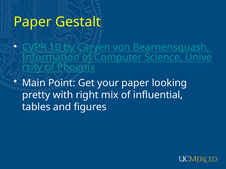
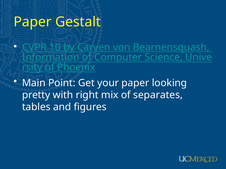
influential: influential -> separates
